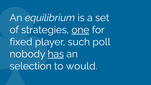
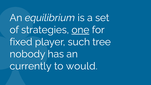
poll: poll -> tree
has underline: present -> none
selection: selection -> currently
